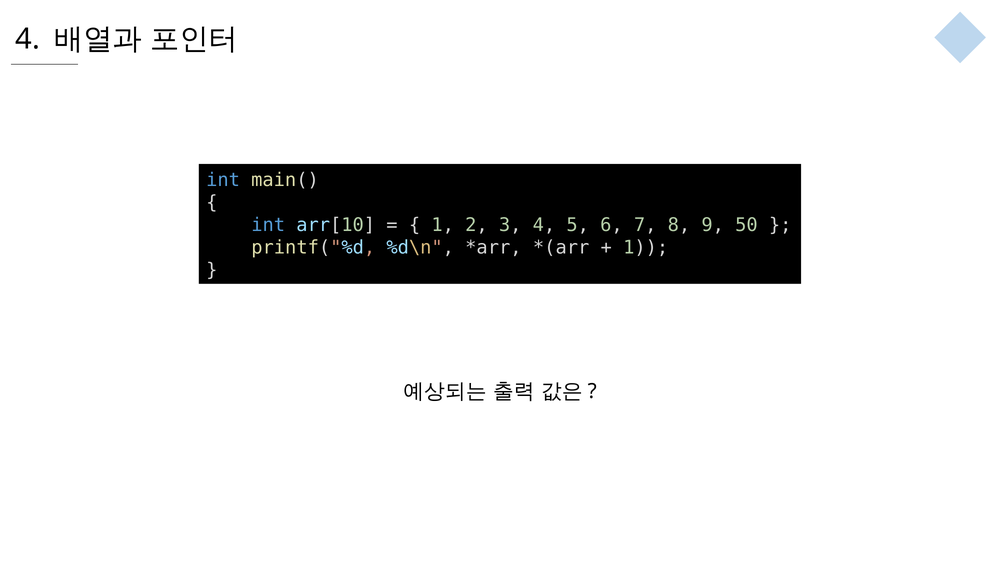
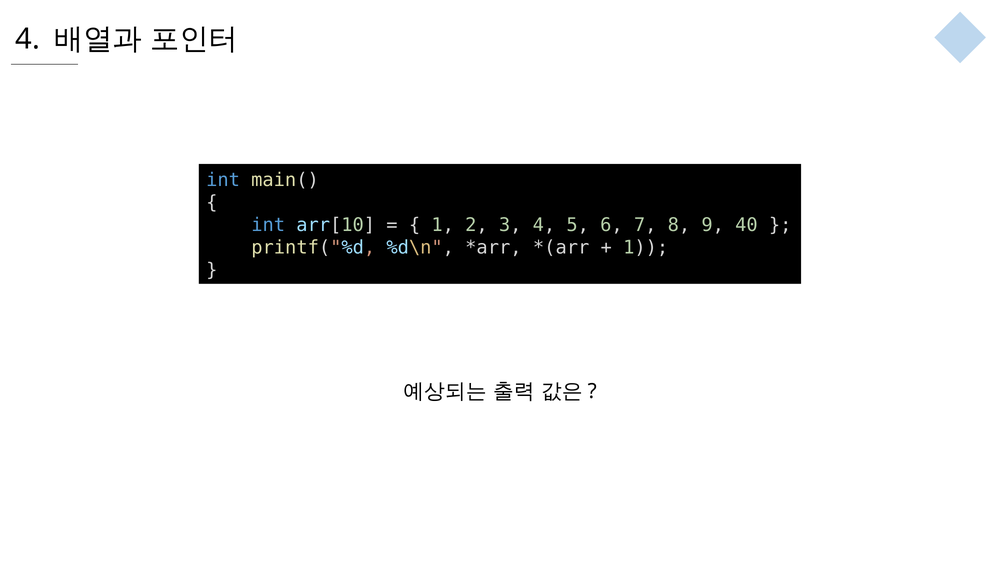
50: 50 -> 40
